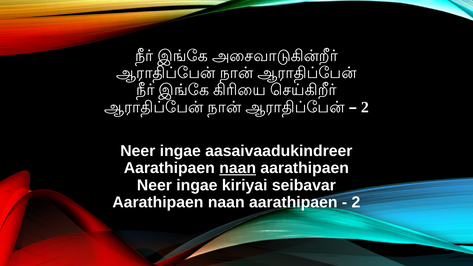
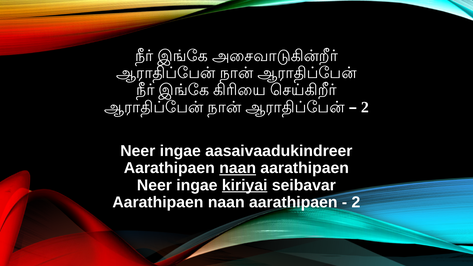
kiriyai underline: none -> present
